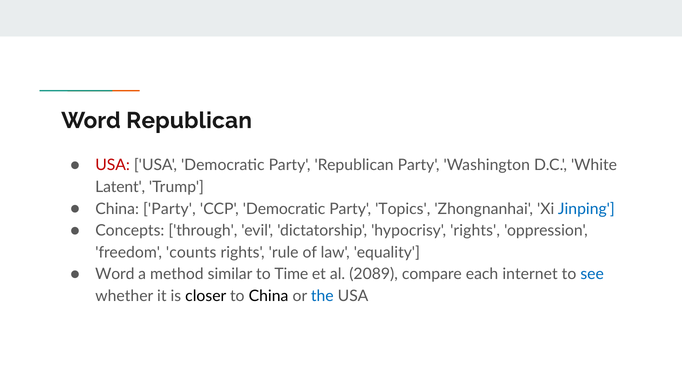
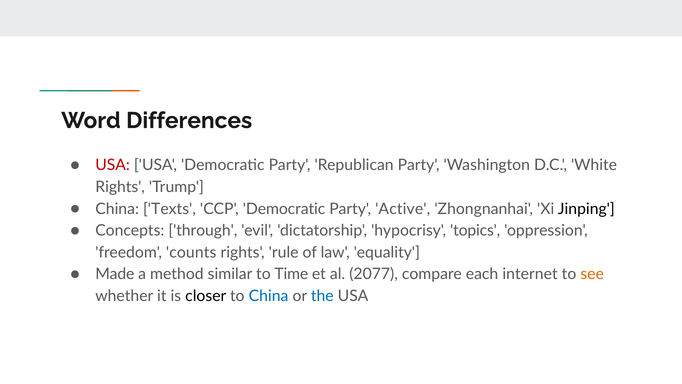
Word Republican: Republican -> Differences
Latent at (120, 187): Latent -> Rights
China Party: Party -> Texts
Topics: Topics -> Active
Jinping colour: blue -> black
hypocrisy rights: rights -> topics
Word at (115, 274): Word -> Made
2089: 2089 -> 2077
see colour: blue -> orange
China at (269, 296) colour: black -> blue
